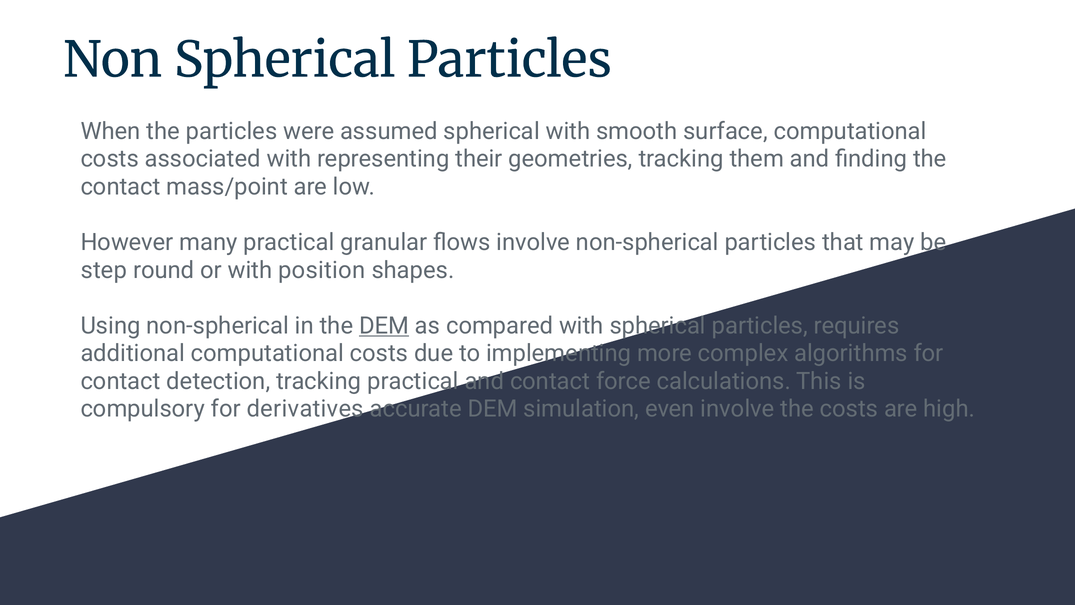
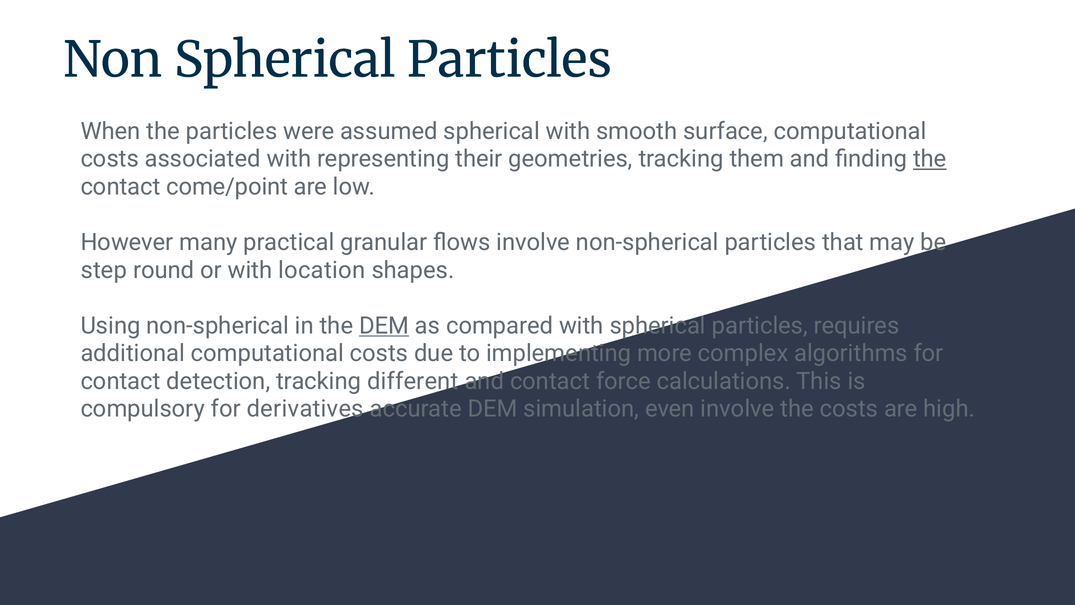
the at (930, 159) underline: none -> present
mass/point: mass/point -> come/point
position: position -> location
tracking practical: practical -> different
